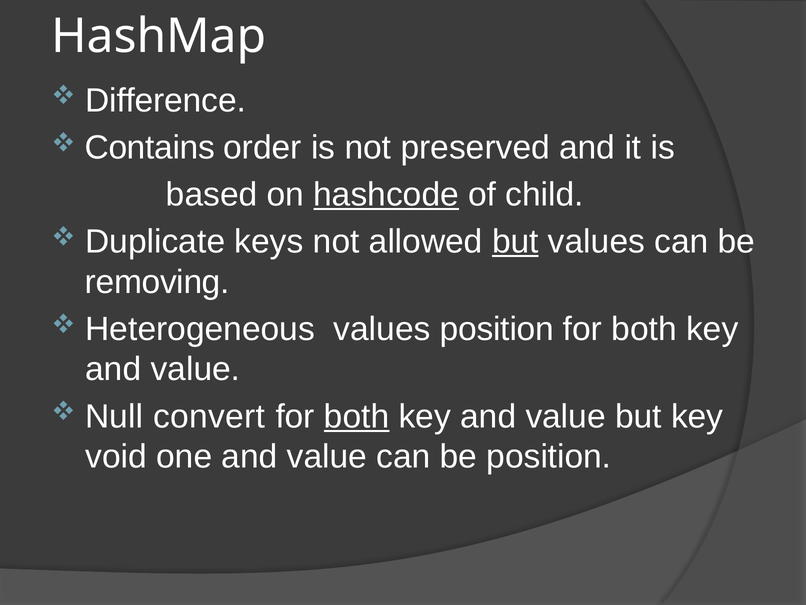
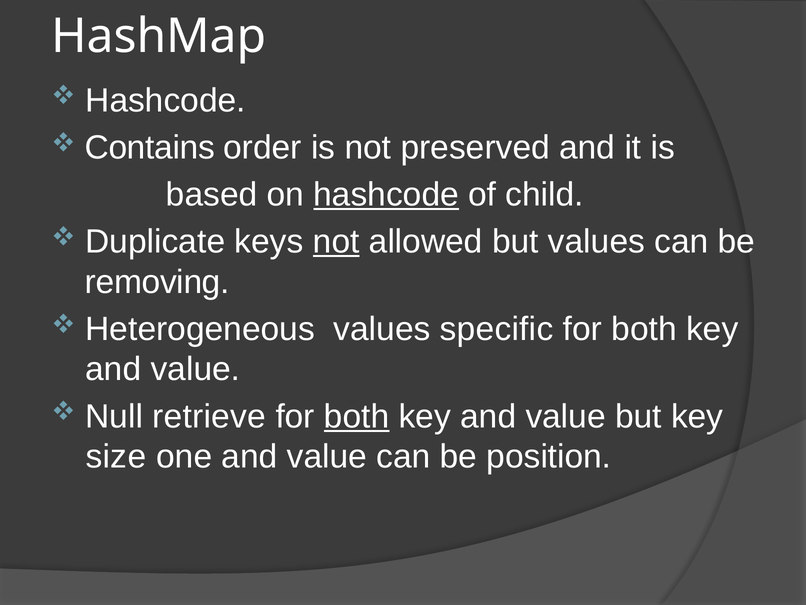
Difference at (166, 100): Difference -> Hashcode
not at (336, 241) underline: none -> present
but at (515, 241) underline: present -> none
values position: position -> specific
convert: convert -> retrieve
void: void -> size
